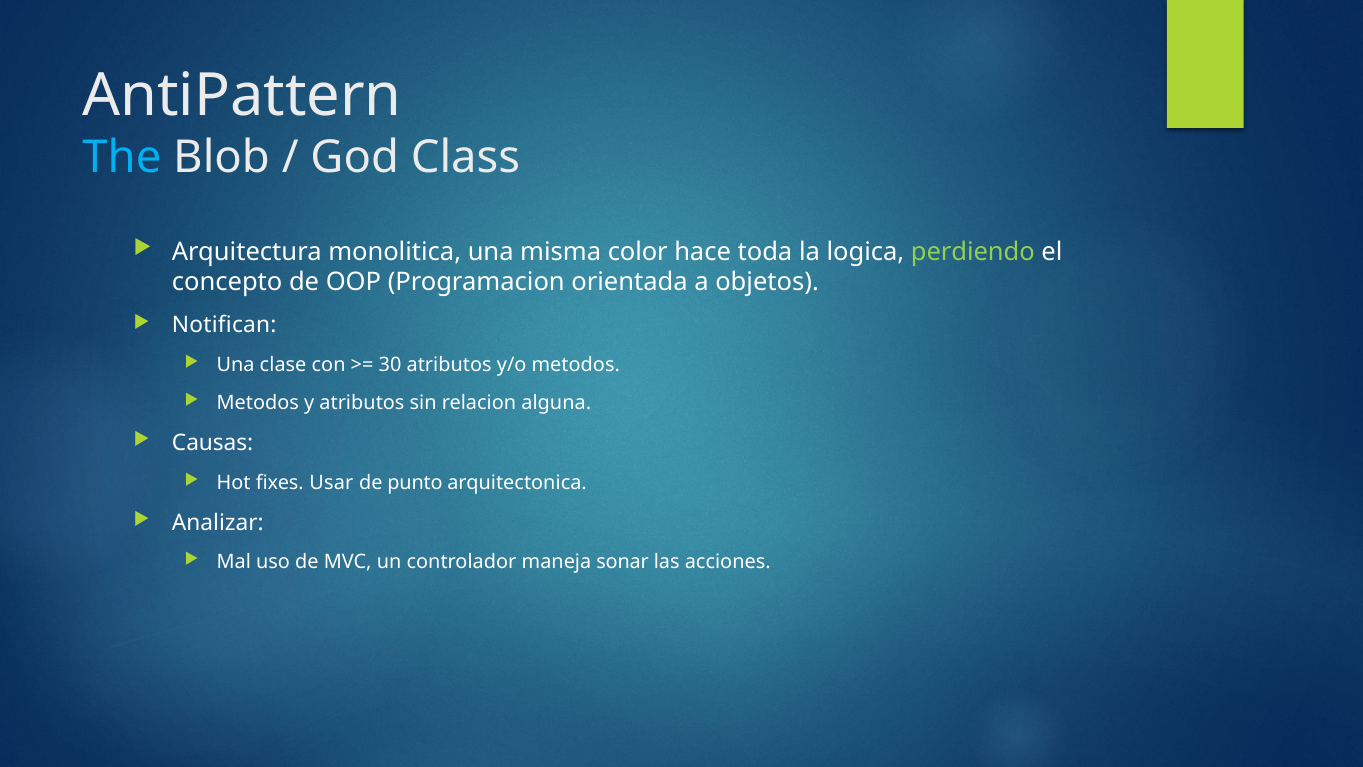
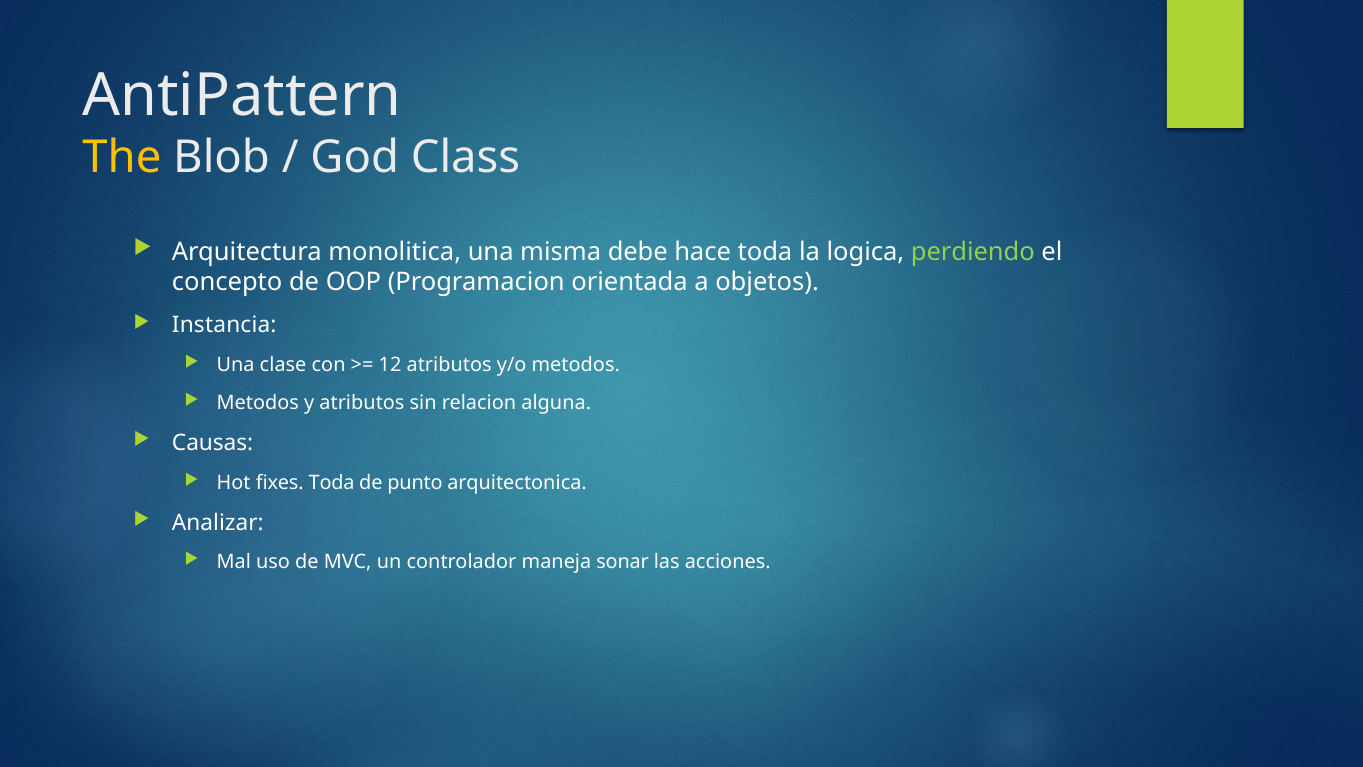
The colour: light blue -> yellow
color: color -> debe
Notifican: Notifican -> Instancia
30: 30 -> 12
fixes Usar: Usar -> Toda
